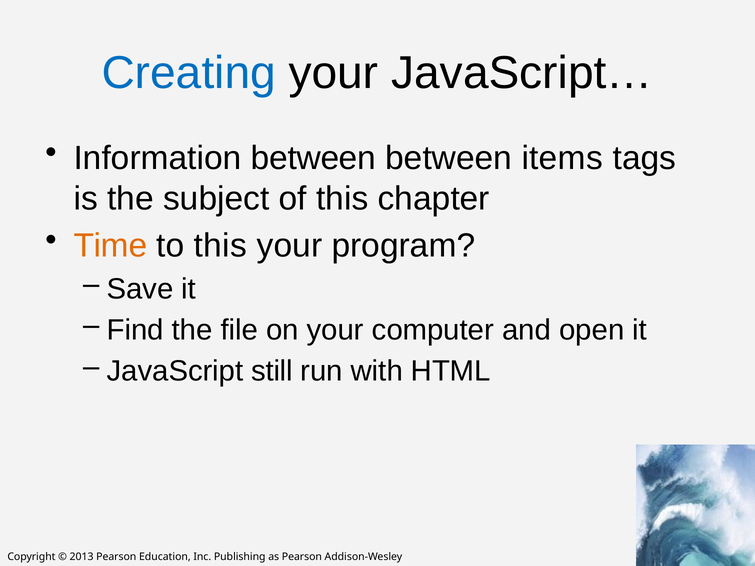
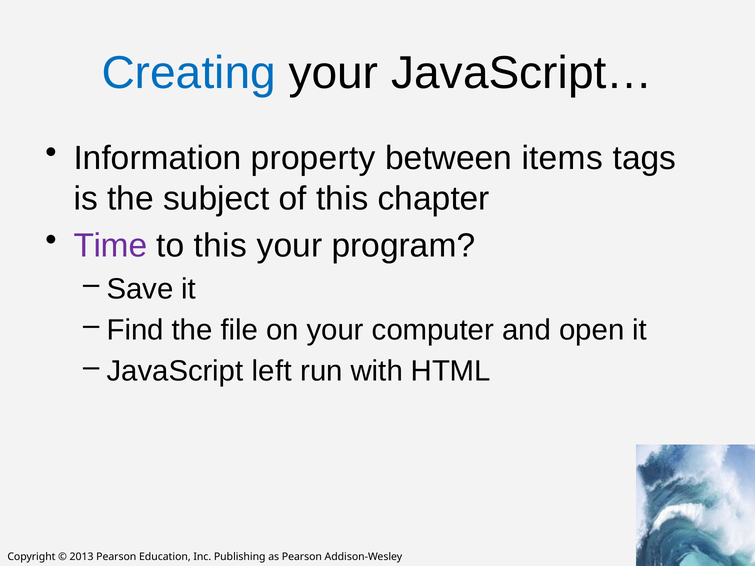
Information between: between -> property
Time colour: orange -> purple
still: still -> left
